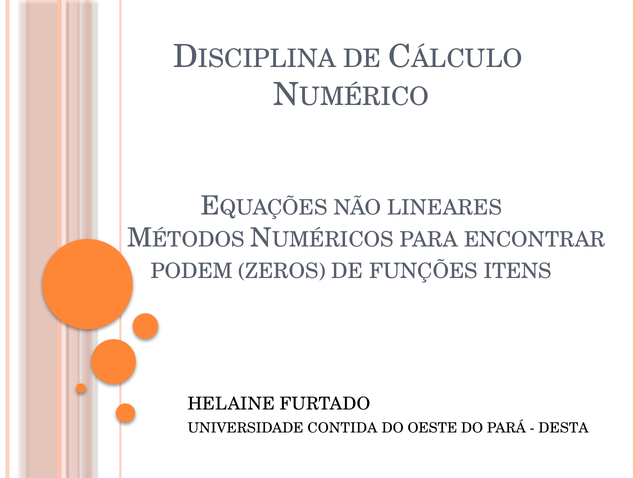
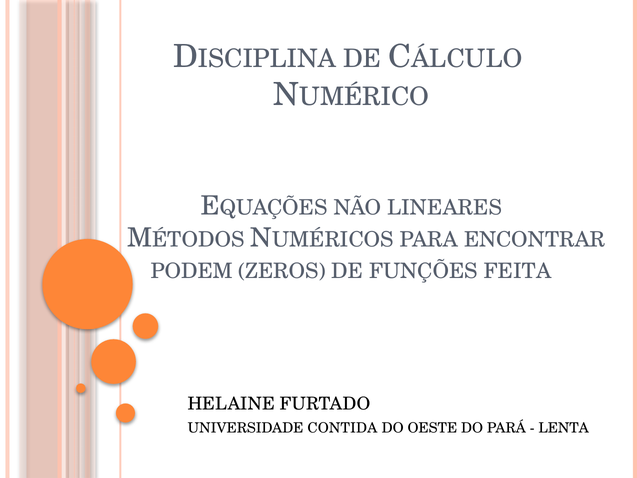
ITENS: ITENS -> FEITA
DESTA: DESTA -> LENTA
